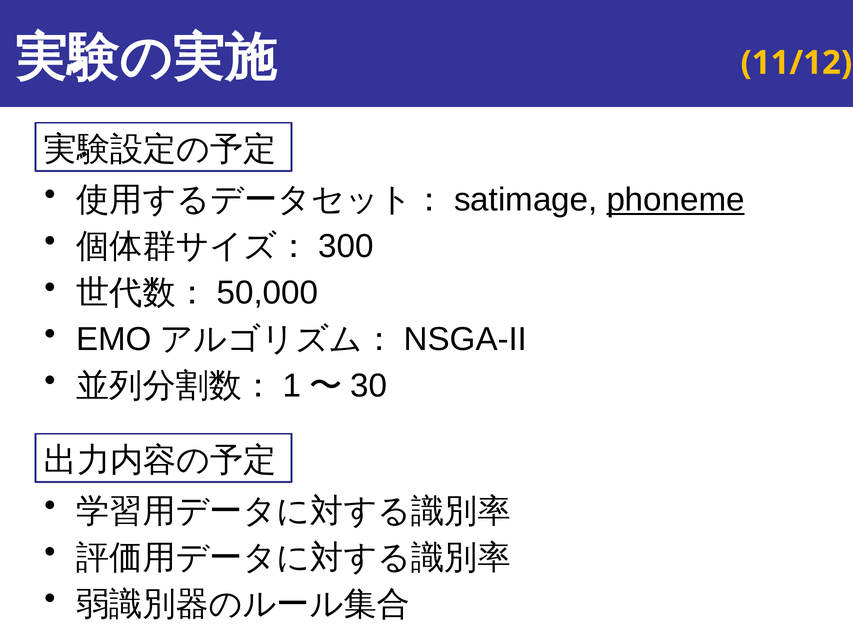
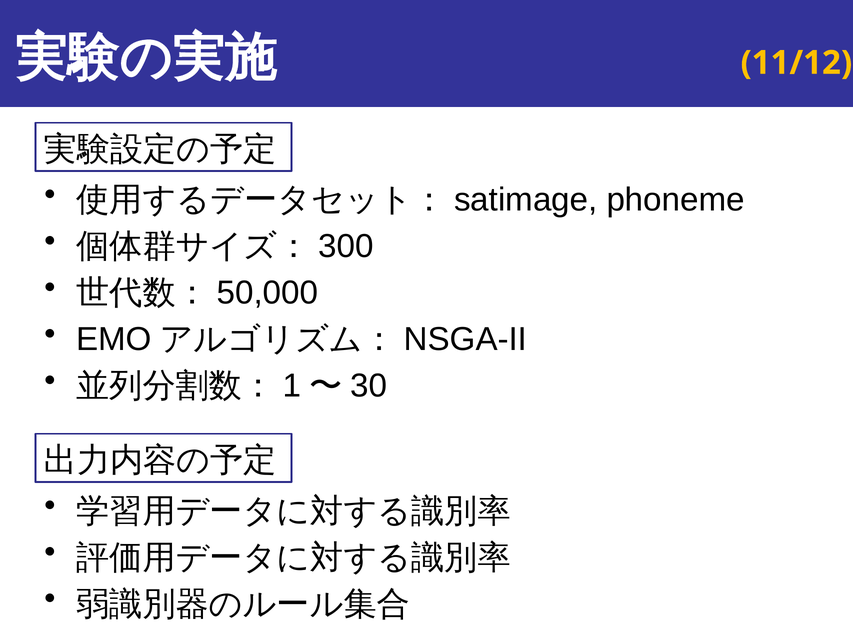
phoneme underline: present -> none
